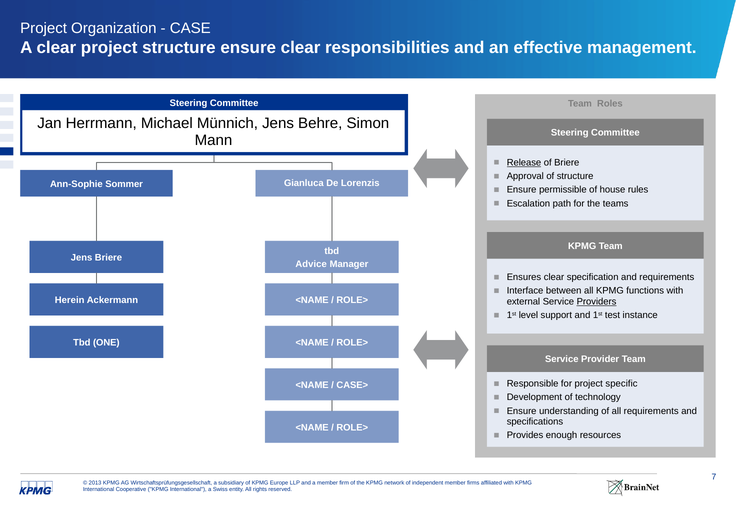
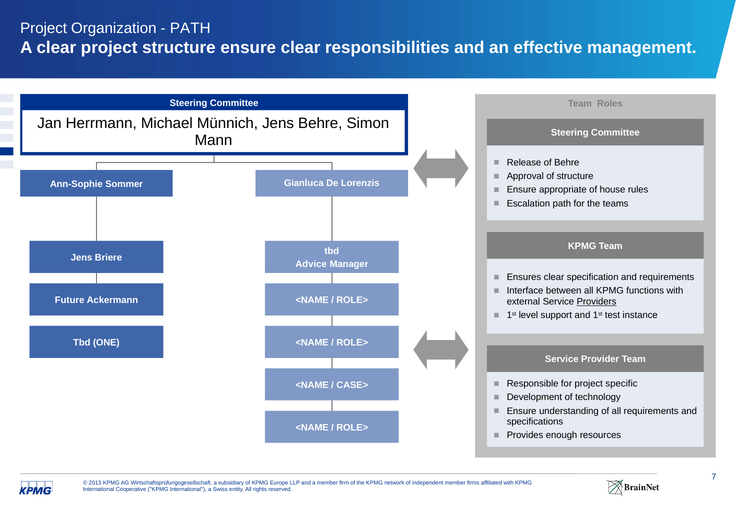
CASE at (190, 28): CASE -> PATH
Release underline: present -> none
of Briere: Briere -> Behre
permissible: permissible -> appropriate
Herein: Herein -> Future
